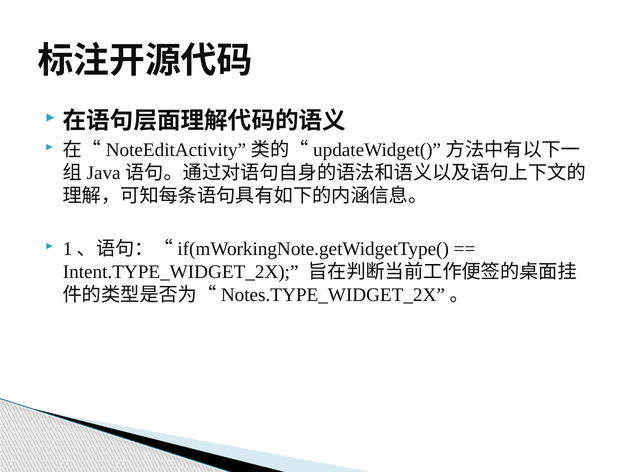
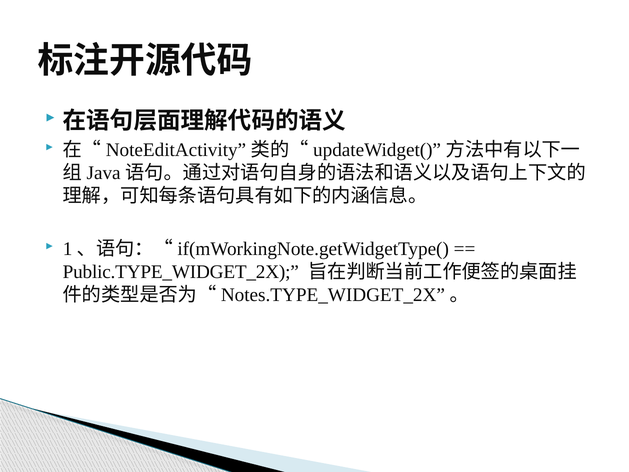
Intent.TYPE_WIDGET_2X: Intent.TYPE_WIDGET_2X -> Public.TYPE_WIDGET_2X
